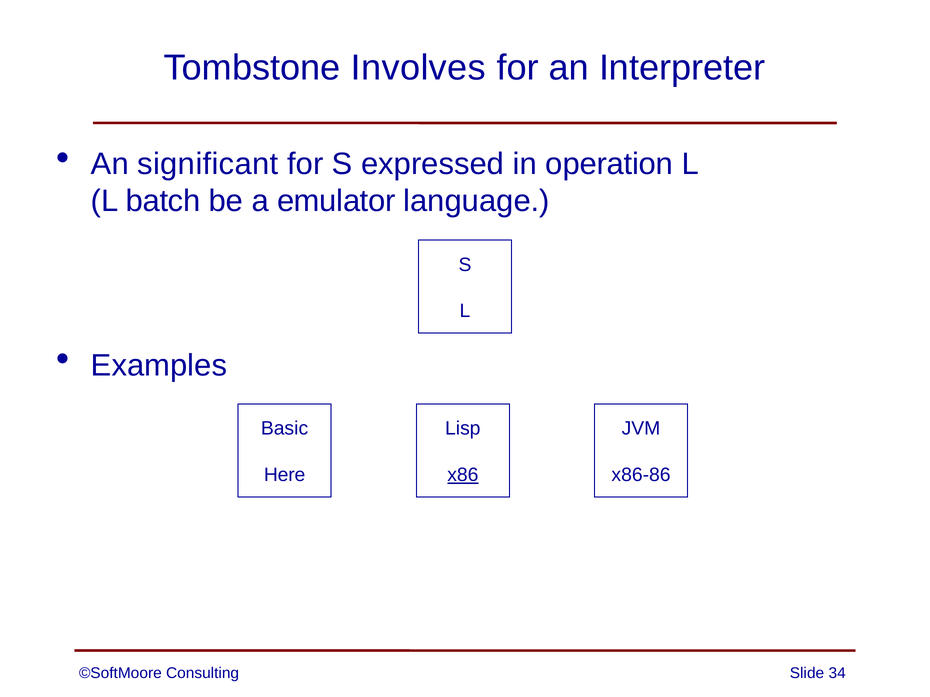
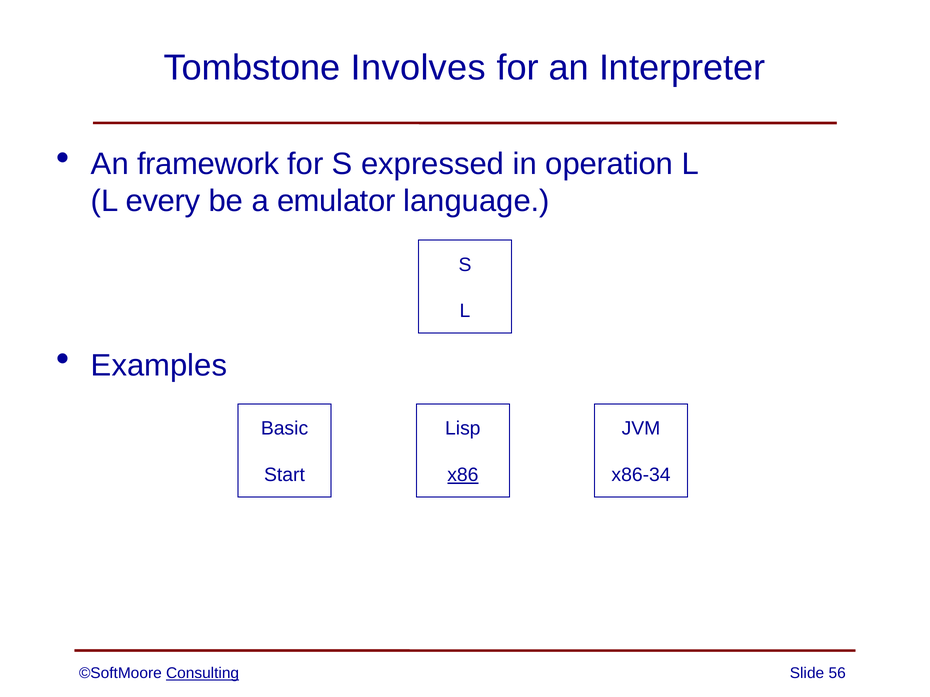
significant: significant -> framework
batch: batch -> every
Here: Here -> Start
x86-86: x86-86 -> x86-34
Consulting underline: none -> present
34: 34 -> 56
